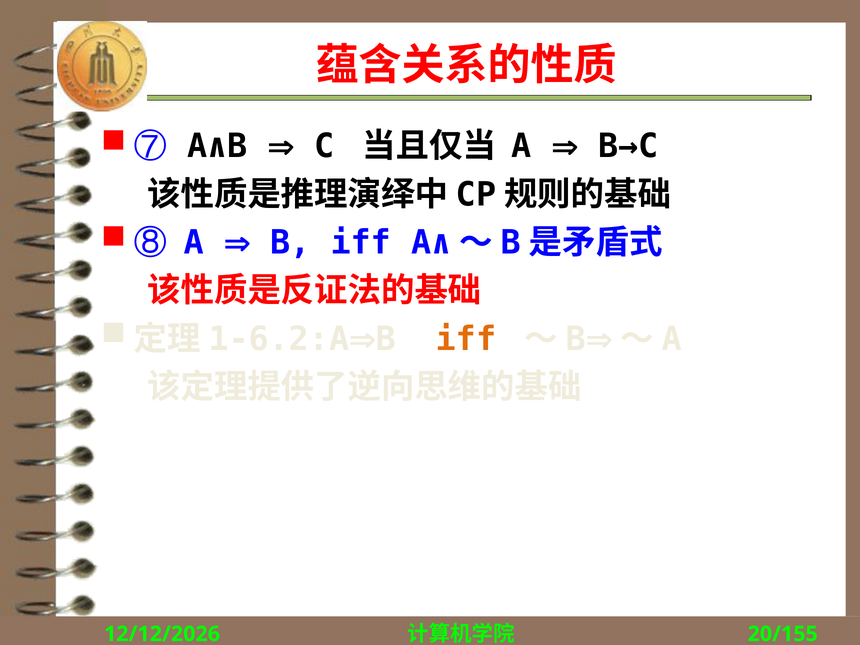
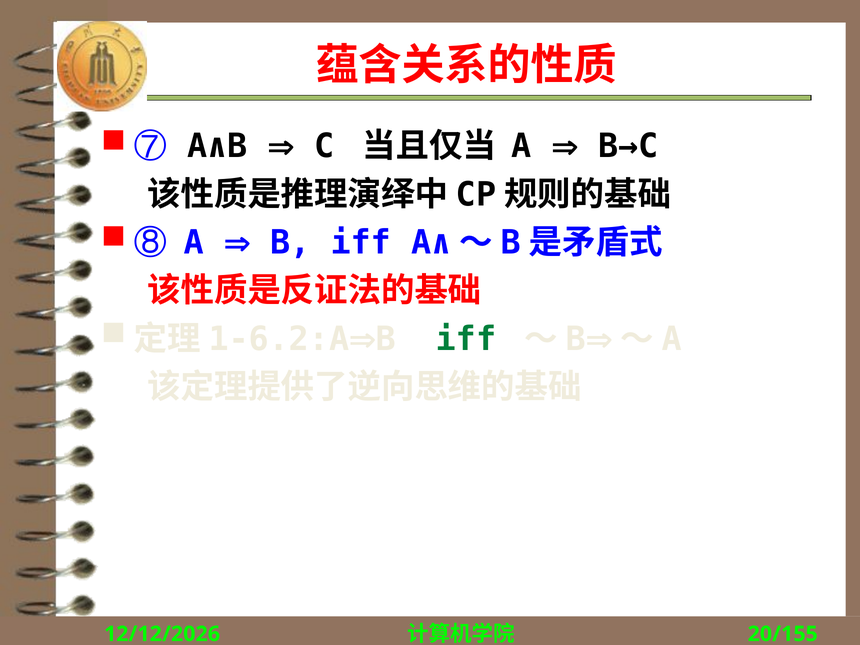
iff at (466, 339) colour: orange -> green
